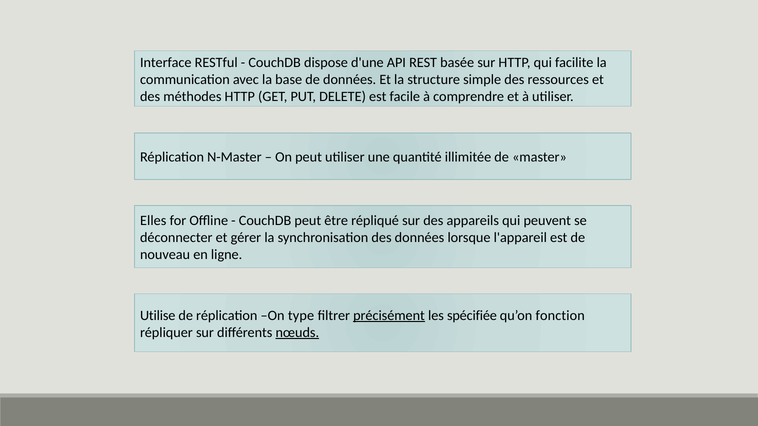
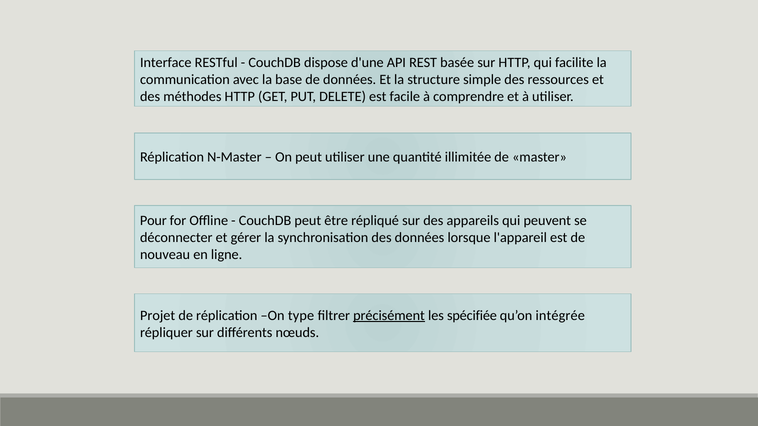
Elles: Elles -> Pour
Utilise: Utilise -> Projet
fonction: fonction -> intégrée
nœuds underline: present -> none
